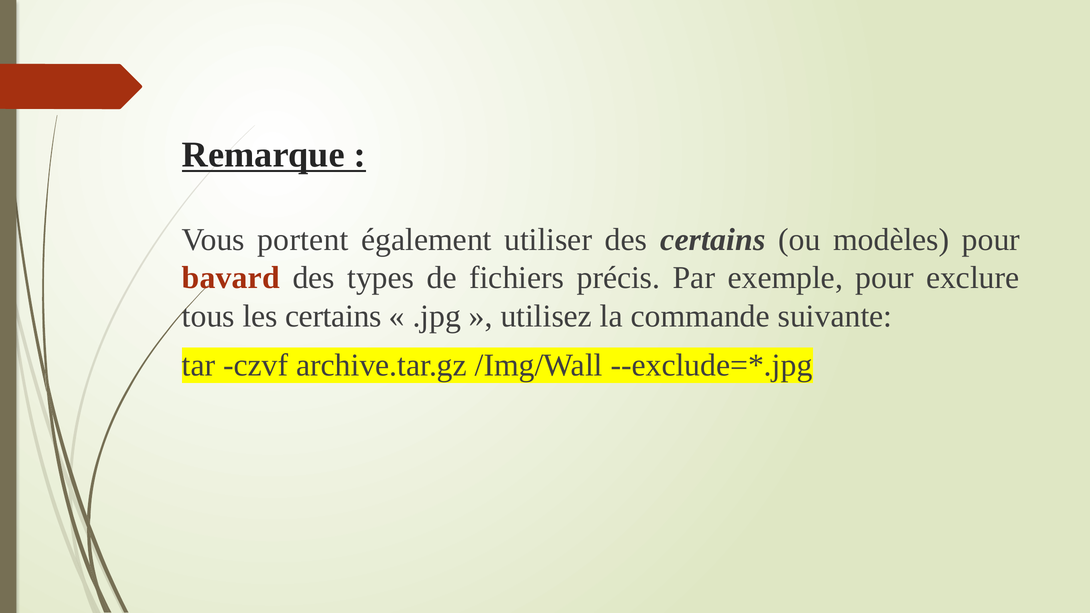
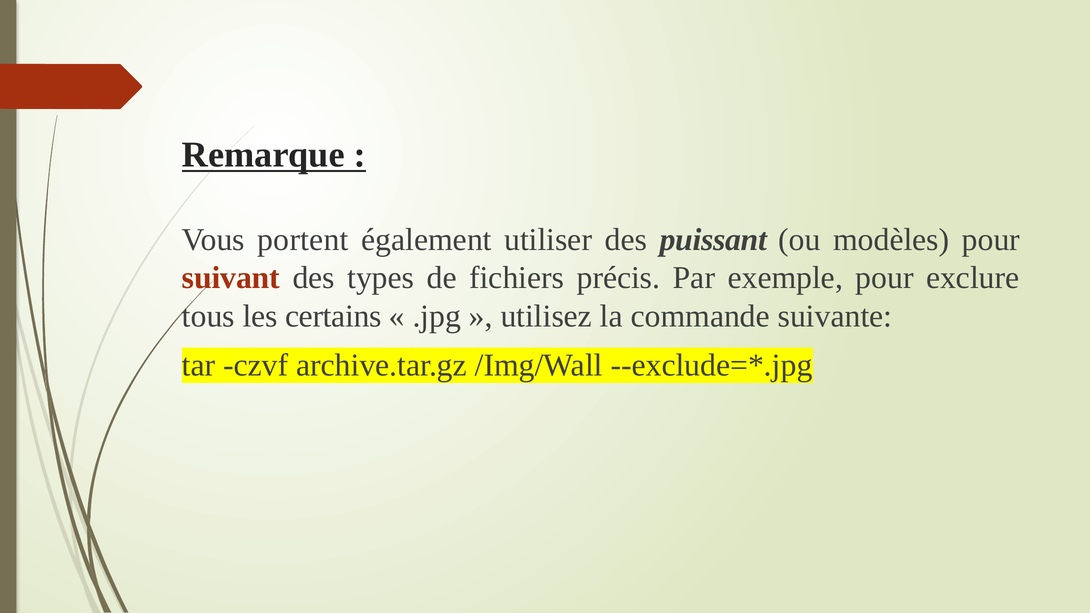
des certains: certains -> puissant
bavard: bavard -> suivant
